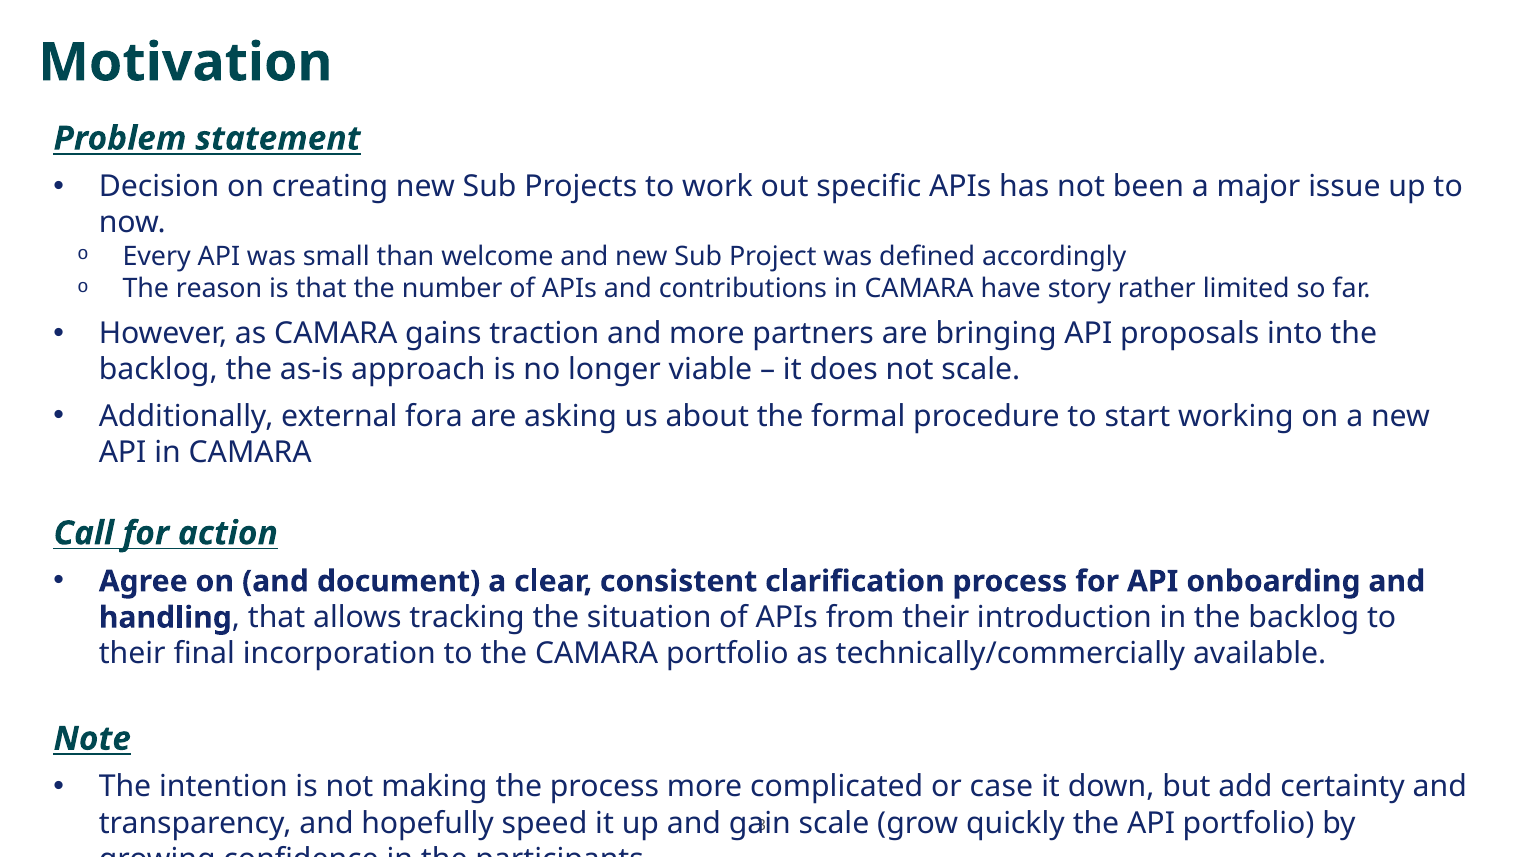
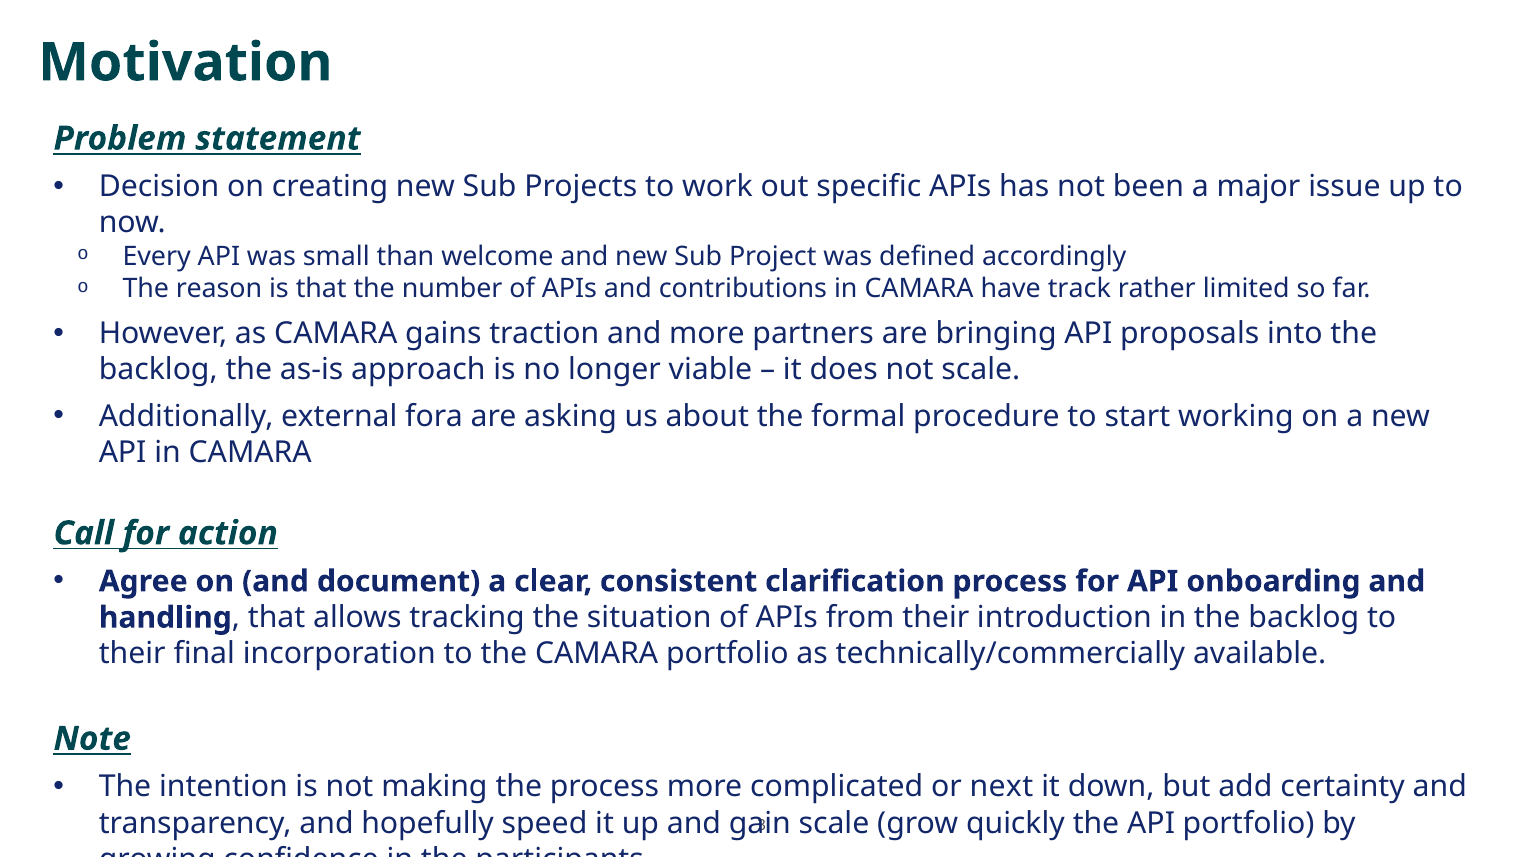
story: story -> track
case: case -> next
